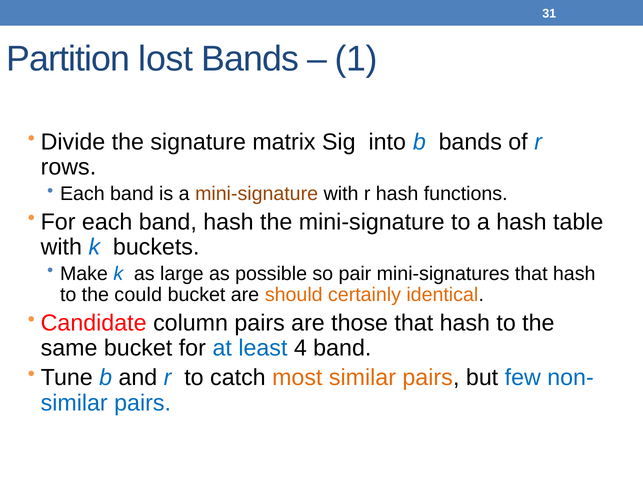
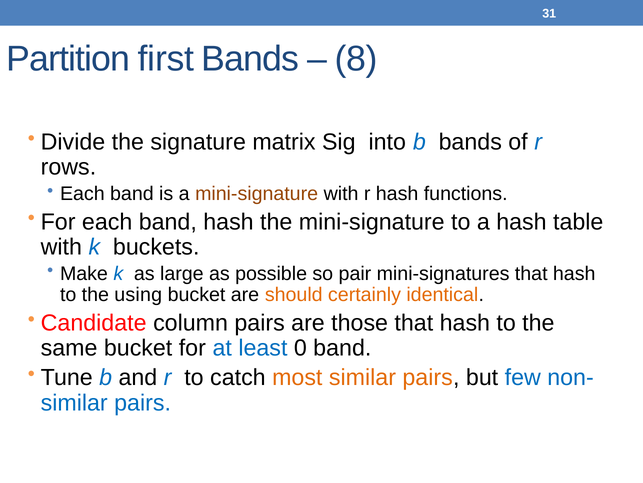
lost: lost -> first
1: 1 -> 8
could: could -> using
4: 4 -> 0
